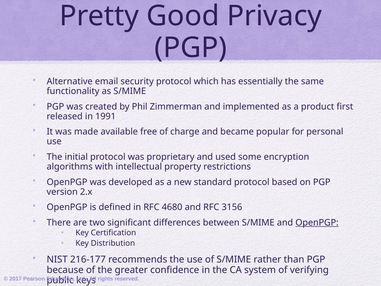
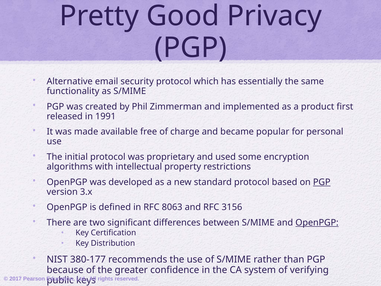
PGP at (322, 182) underline: none -> present
2.x: 2.x -> 3.x
4680: 4680 -> 8063
216-177: 216-177 -> 380-177
